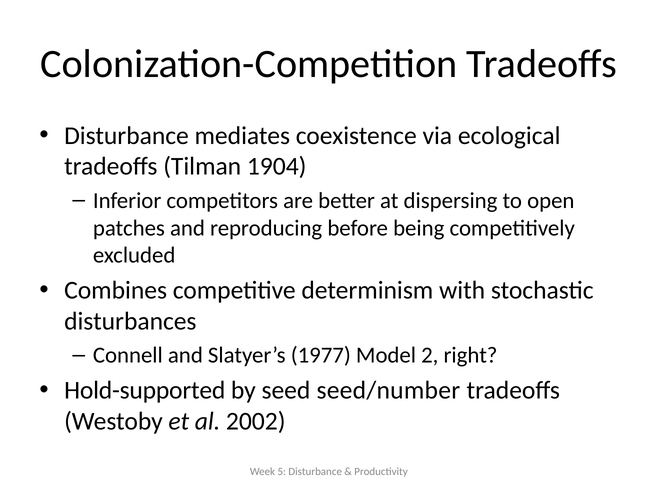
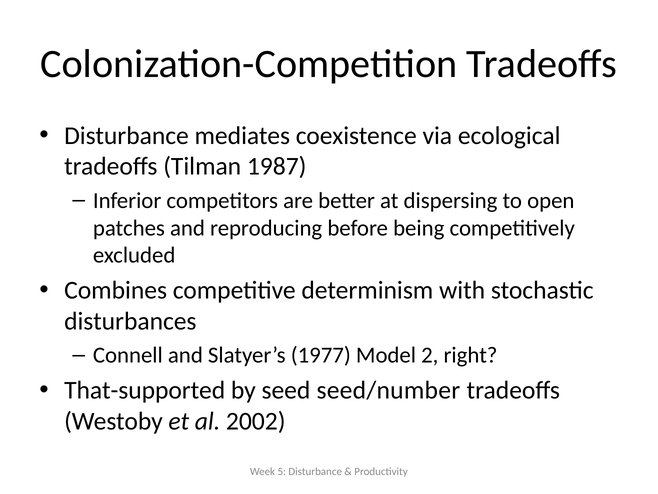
1904: 1904 -> 1987
Hold-supported: Hold-supported -> That-supported
